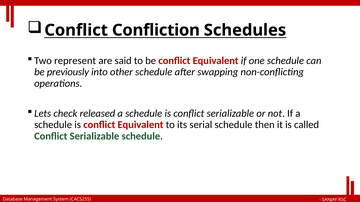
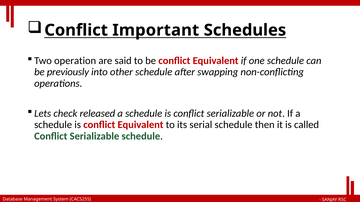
Confliction: Confliction -> Important
represent: represent -> operation
